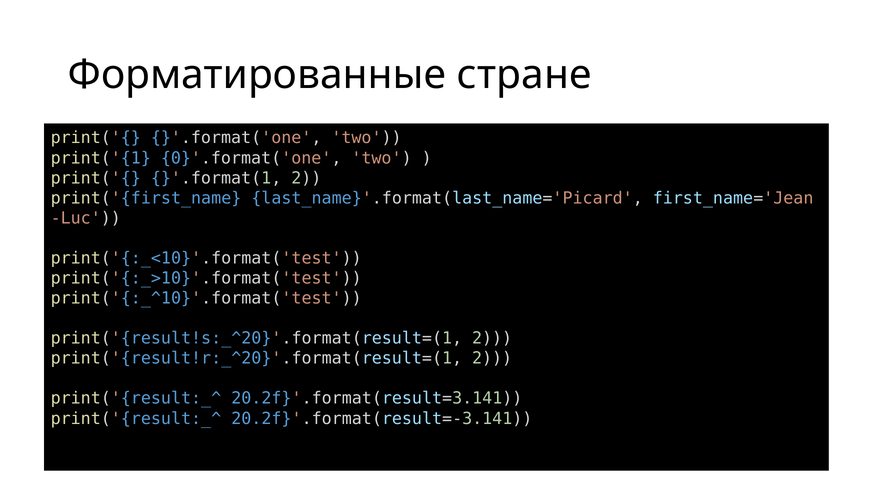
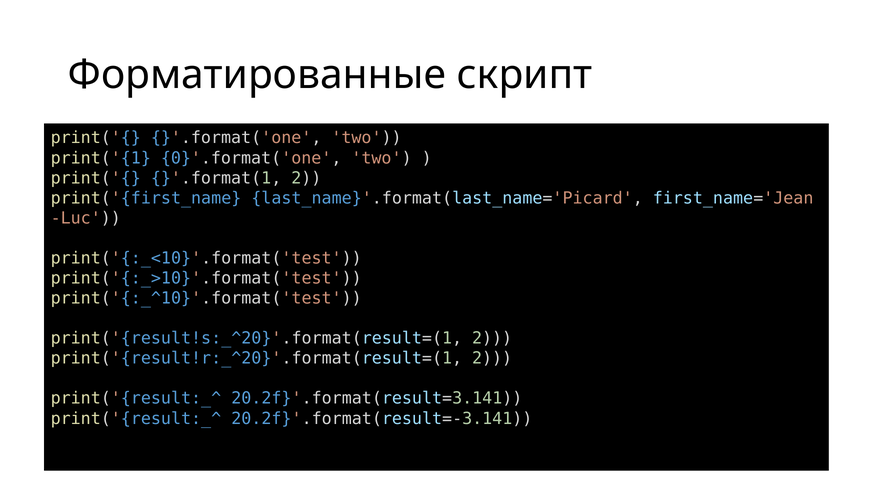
стране: стране -> скрипт
